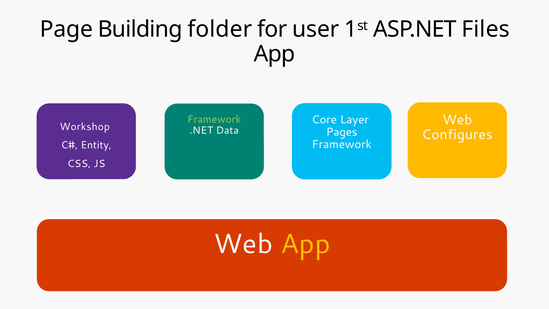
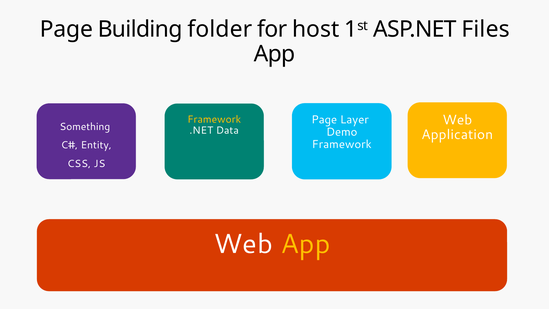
user: user -> host
Core at (324, 120): Core -> Page
Framework at (214, 119) colour: light green -> yellow
Workshop: Workshop -> Something
Pages: Pages -> Demo
Configures: Configures -> Application
